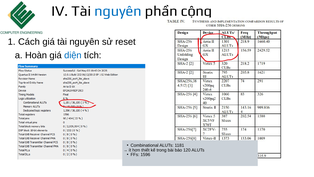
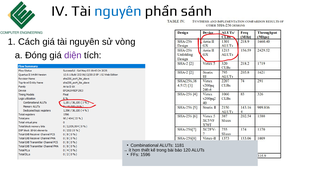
cộng: cộng -> sánh
reset: reset -> vòng
Hoàn: Hoàn -> Đóng
diện colour: blue -> purple
